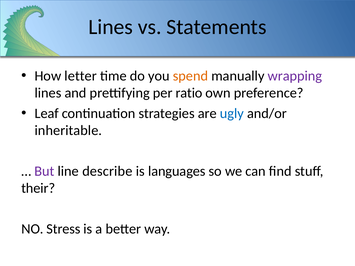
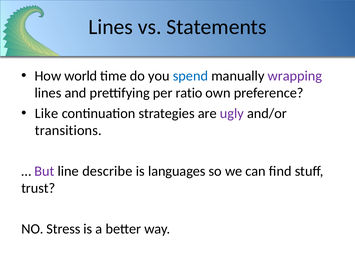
letter: letter -> world
spend colour: orange -> blue
Leaf: Leaf -> Like
ugly colour: blue -> purple
inheritable: inheritable -> transitions
their: their -> trust
